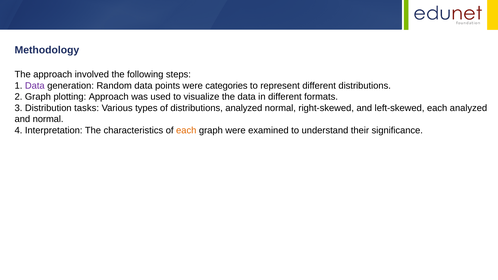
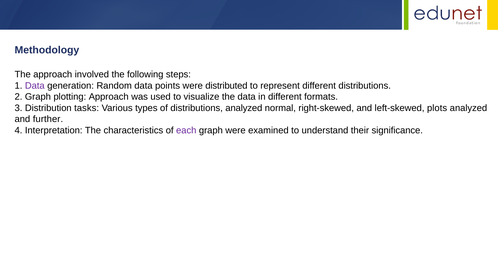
categories: categories -> distributed
left-skewed each: each -> plots
and normal: normal -> further
each at (186, 130) colour: orange -> purple
